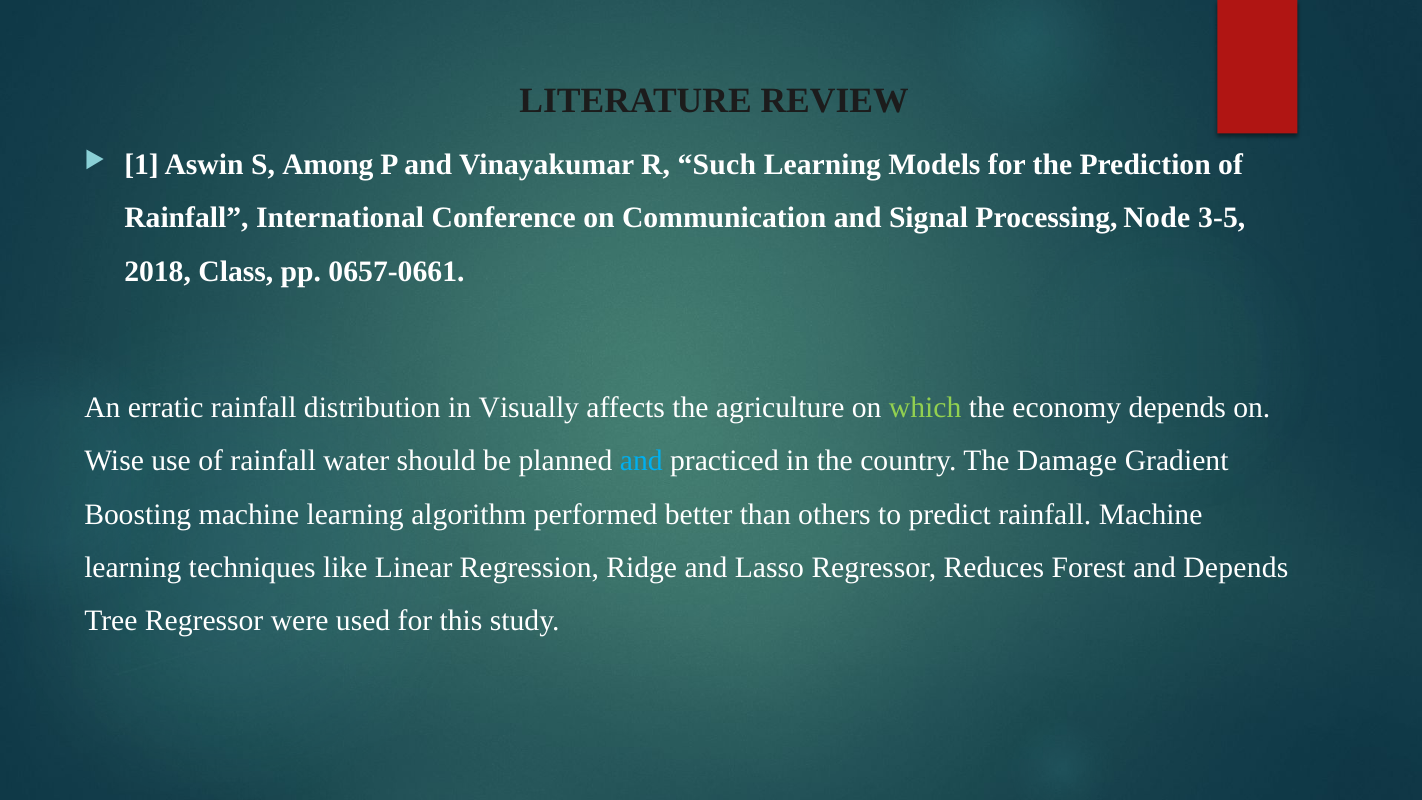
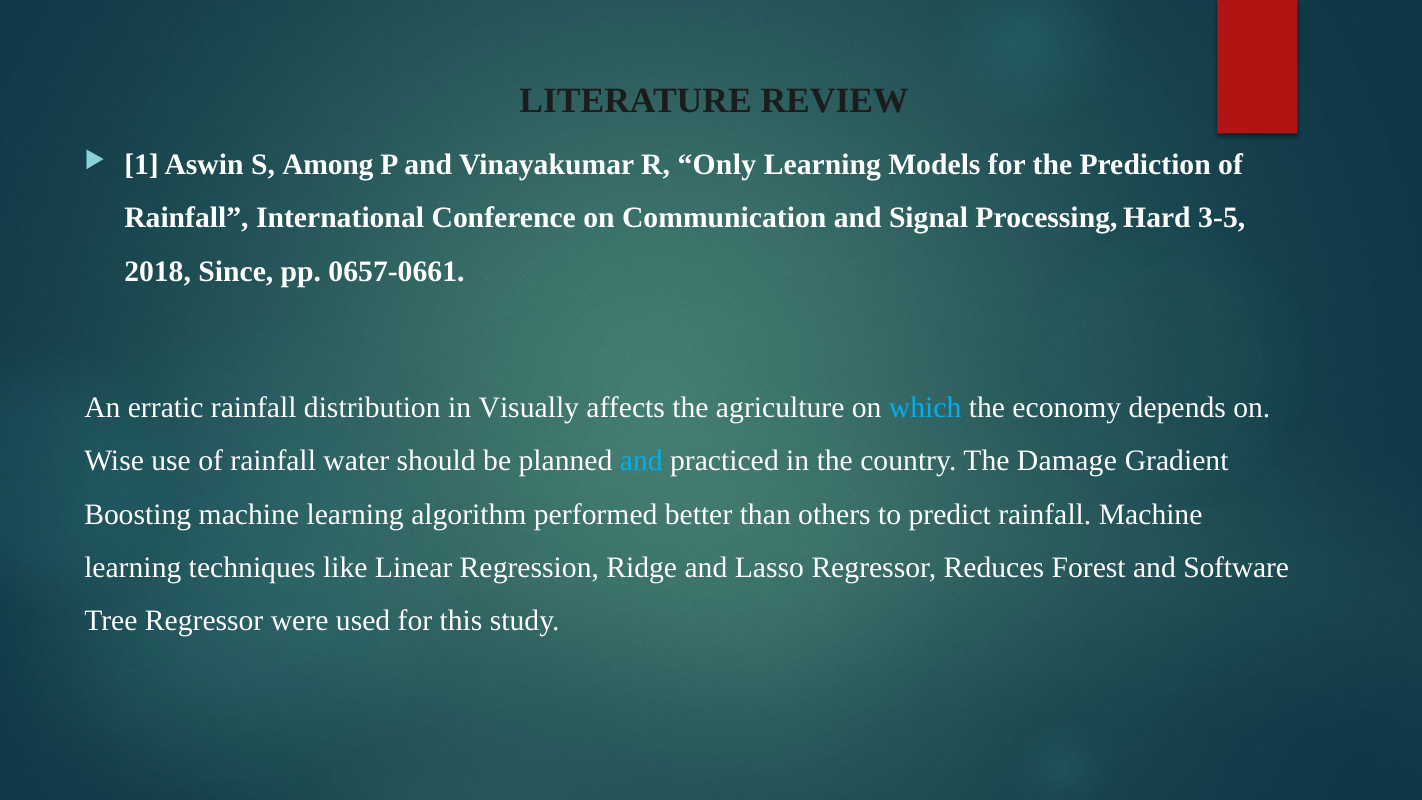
Such: Such -> Only
Node: Node -> Hard
Class: Class -> Since
which colour: light green -> light blue
and Depends: Depends -> Software
